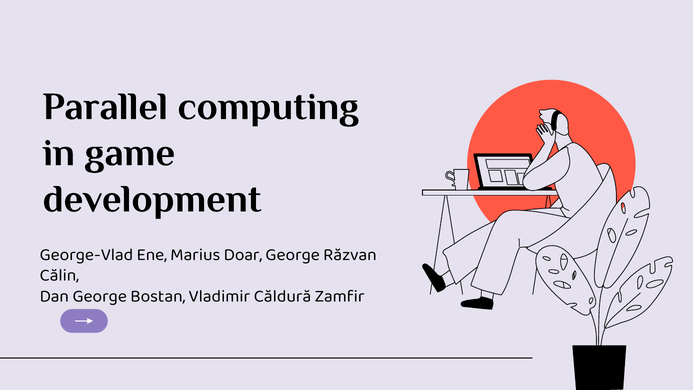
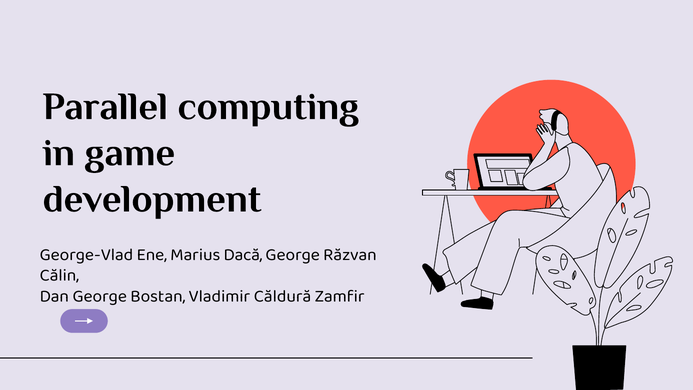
Doar: Doar -> Dacă
